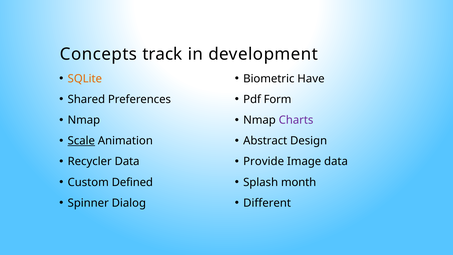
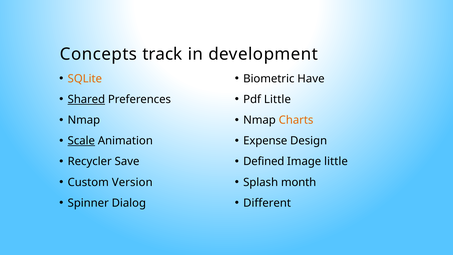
Shared underline: none -> present
Pdf Form: Form -> Little
Charts colour: purple -> orange
Abstract: Abstract -> Expense
Recycler Data: Data -> Save
Provide: Provide -> Defined
Image data: data -> little
Defined: Defined -> Version
